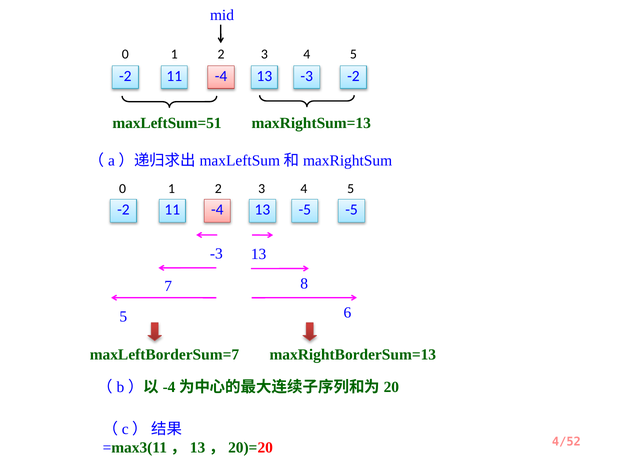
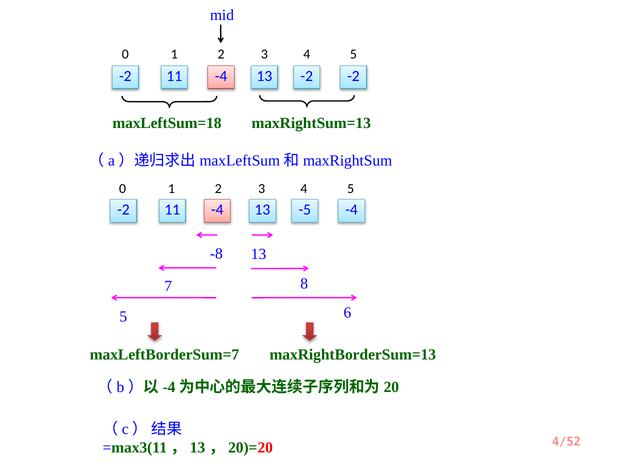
-3 at (307, 76): -3 -> -2
maxLeftSum=51: maxLeftSum=51 -> maxLeftSum=18
-5 at (352, 209): -5 -> -4
-3 at (216, 253): -3 -> -8
